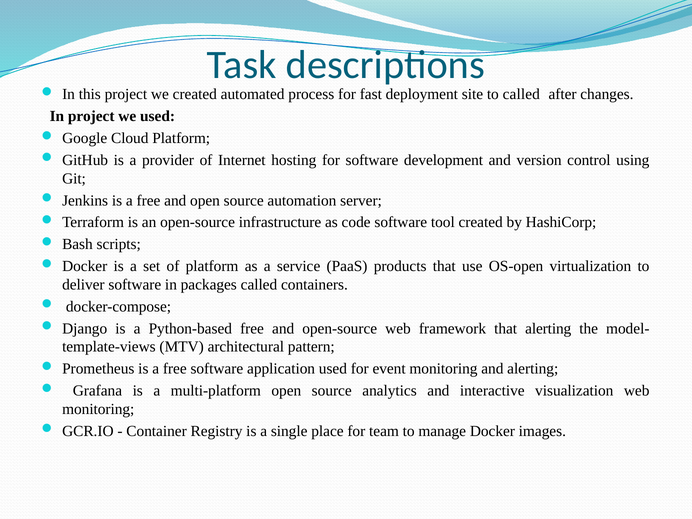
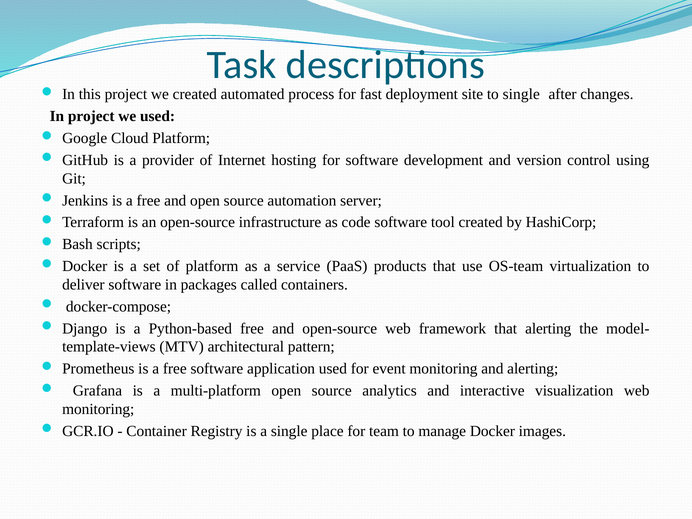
to called: called -> single
OS-open: OS-open -> OS-team
